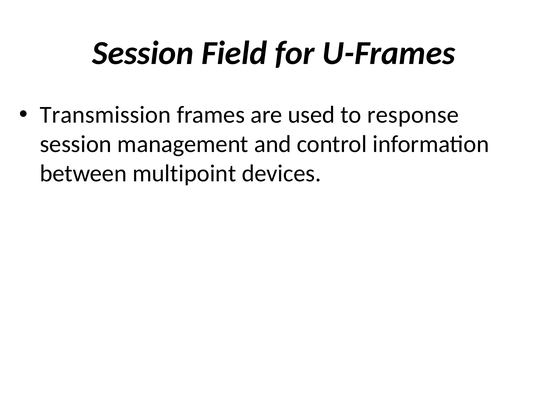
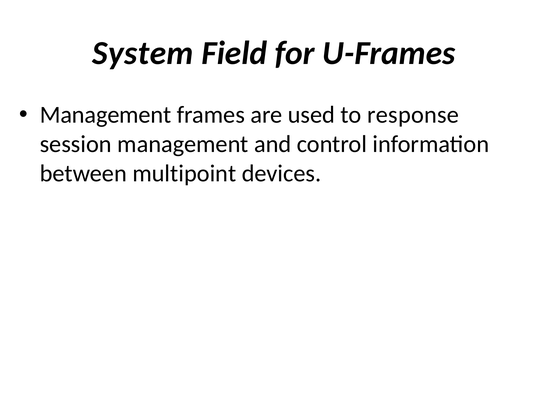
Session at (143, 53): Session -> System
Transmission at (105, 115): Transmission -> Management
